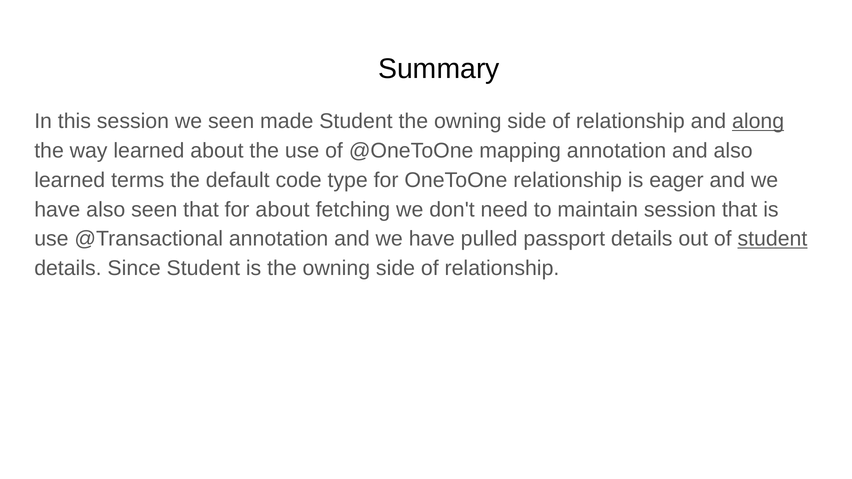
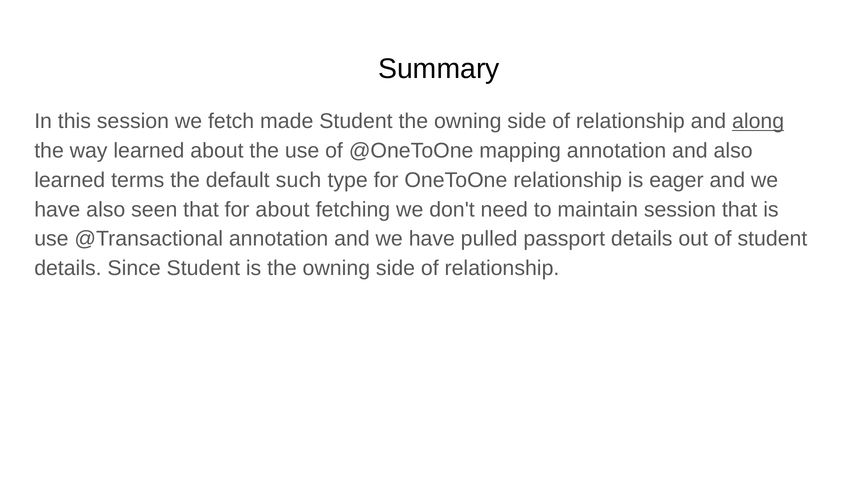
we seen: seen -> fetch
code: code -> such
student at (772, 239) underline: present -> none
